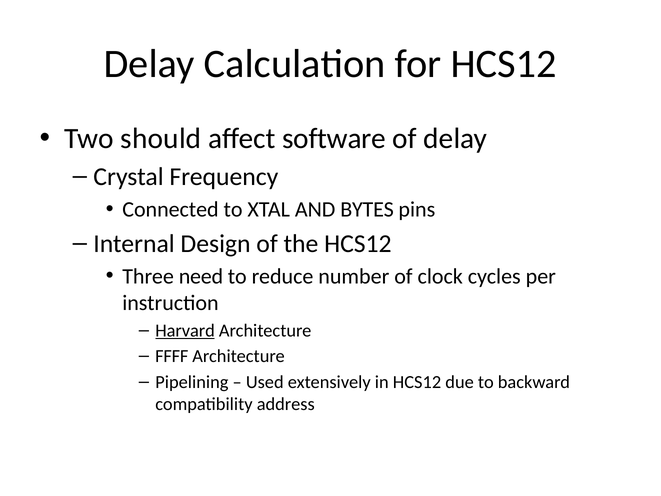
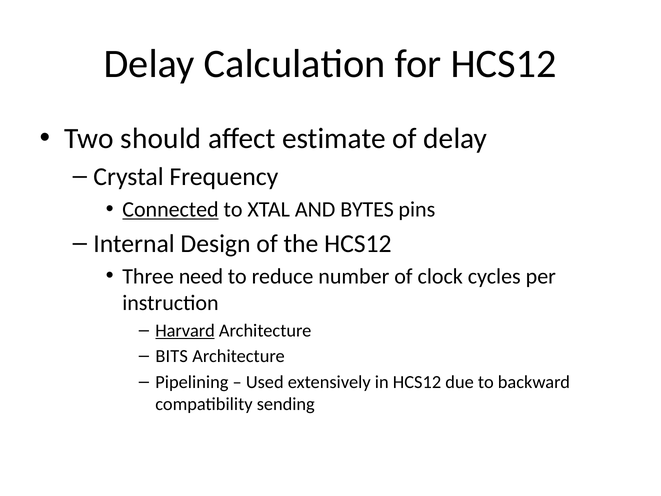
software: software -> estimate
Connected underline: none -> present
FFFF: FFFF -> BITS
address: address -> sending
